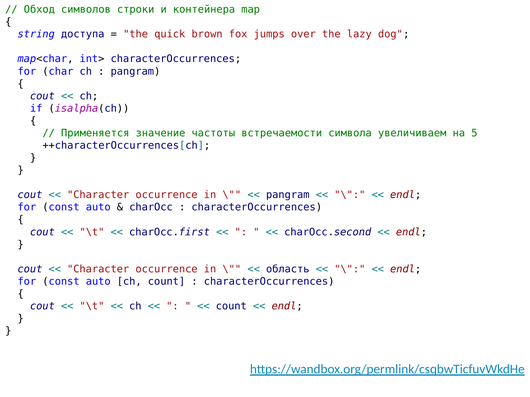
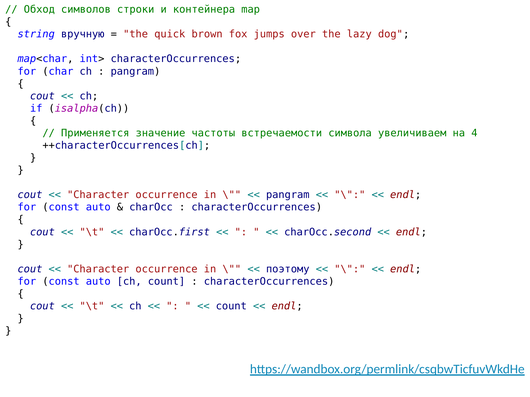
доступа: доступа -> вручную
5: 5 -> 4
область: область -> поэтому
